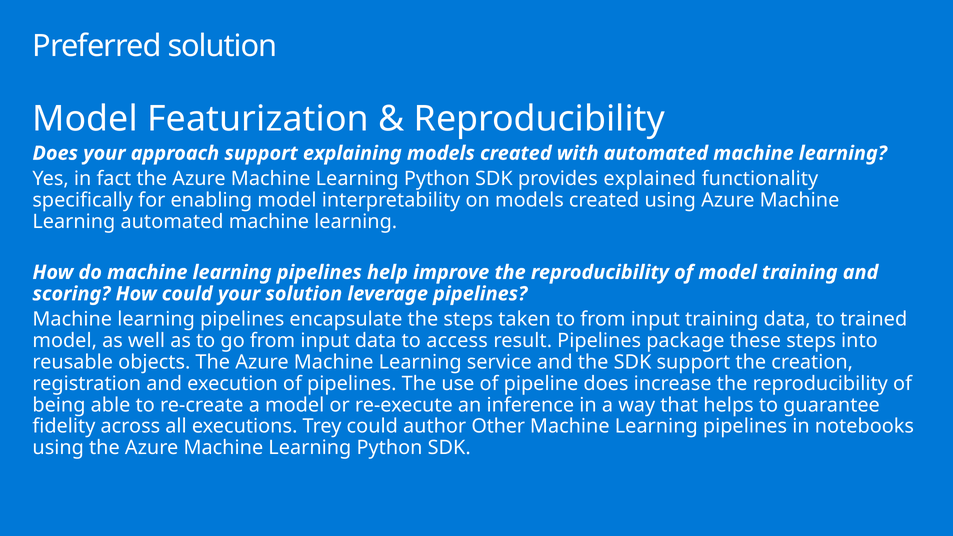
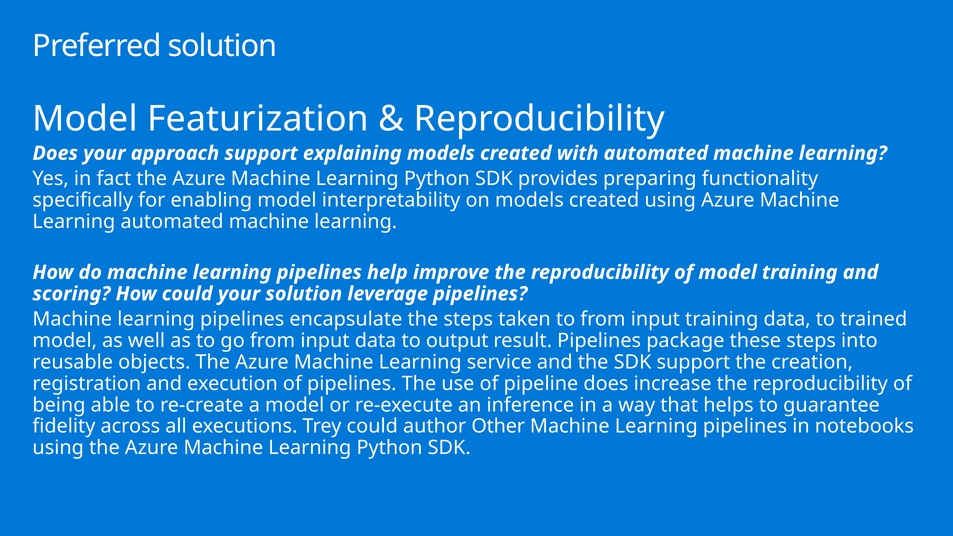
explained: explained -> preparing
access: access -> output
